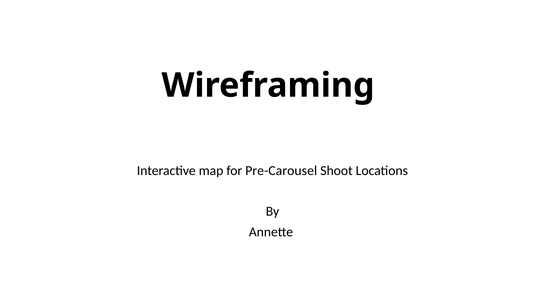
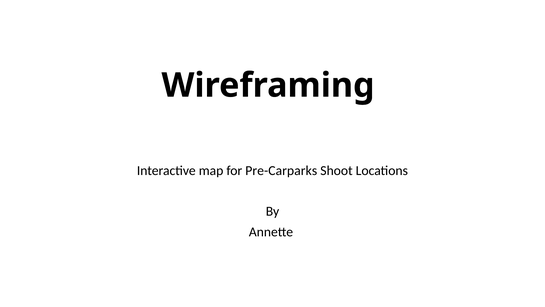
Pre-Carousel: Pre-Carousel -> Pre-Carparks
